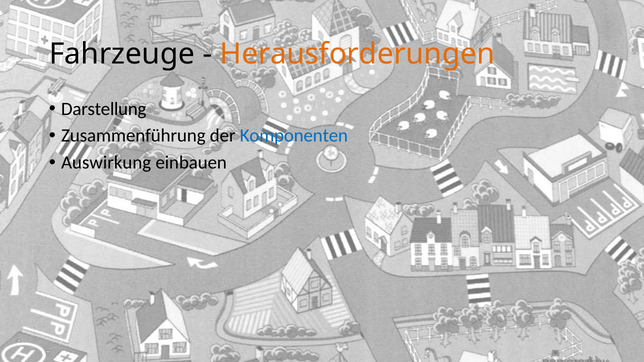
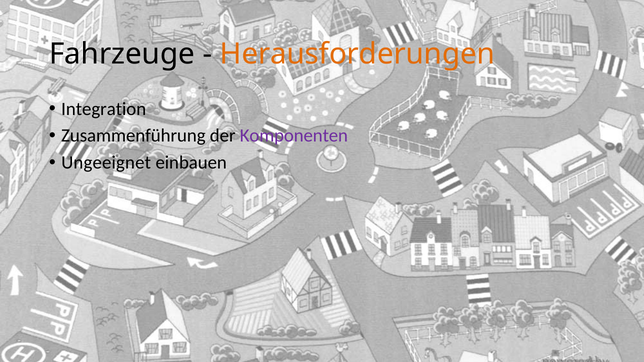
Darstellung: Darstellung -> Integration
Komponenten colour: blue -> purple
Auswirkung: Auswirkung -> Ungeeignet
